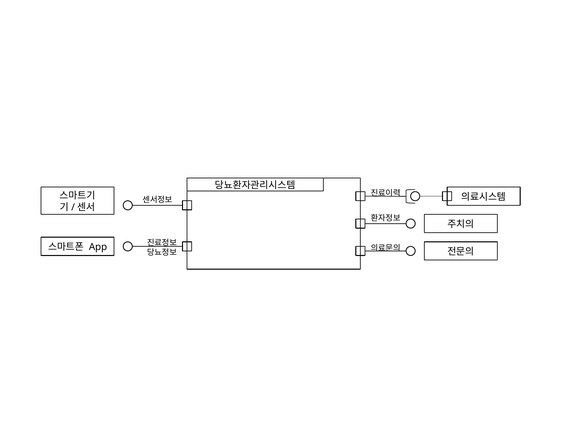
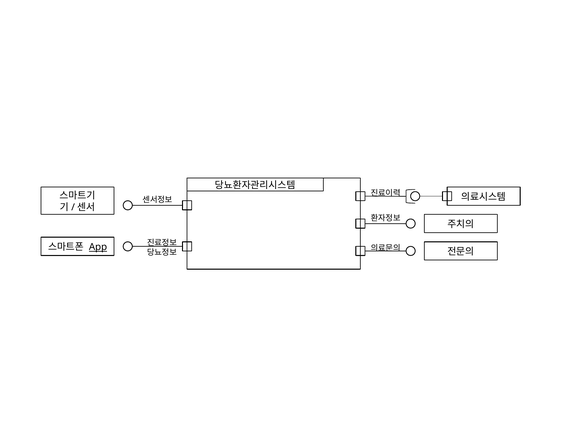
App underline: none -> present
